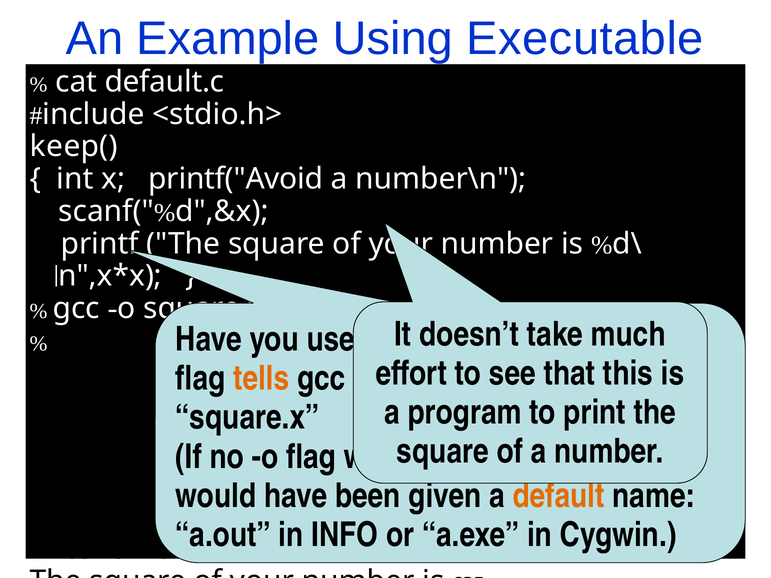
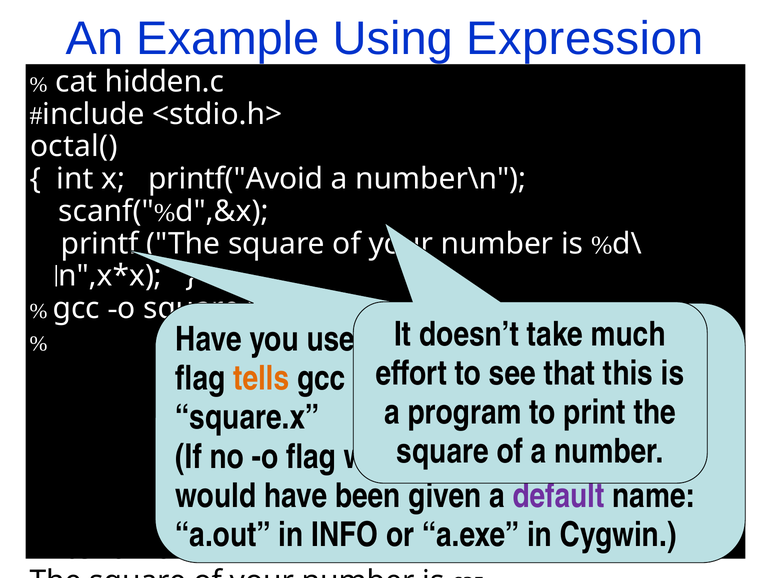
Using Executable: Executable -> Expression
default.c: default.c -> hidden.c
keep(: keep( -> octal(
default colour: orange -> purple
